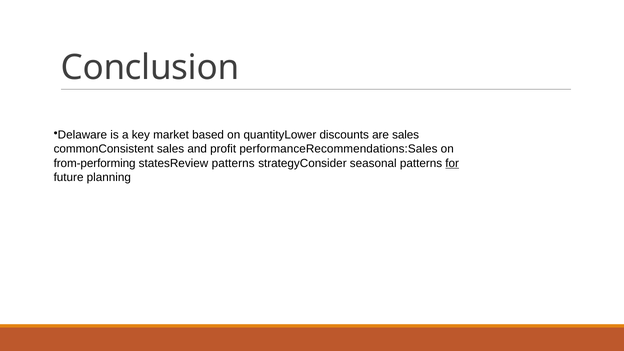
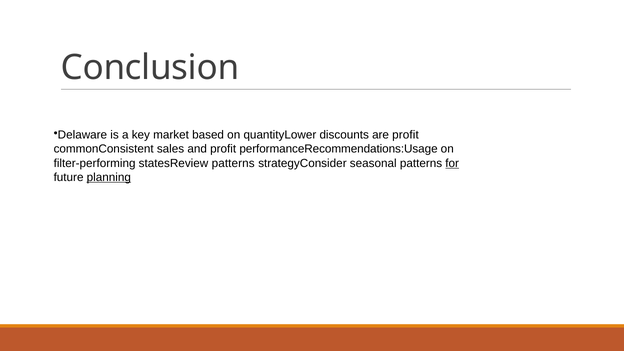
are sales: sales -> profit
performanceRecommendations:Sales: performanceRecommendations:Sales -> performanceRecommendations:Usage
from-performing: from-performing -> filter-performing
planning underline: none -> present
